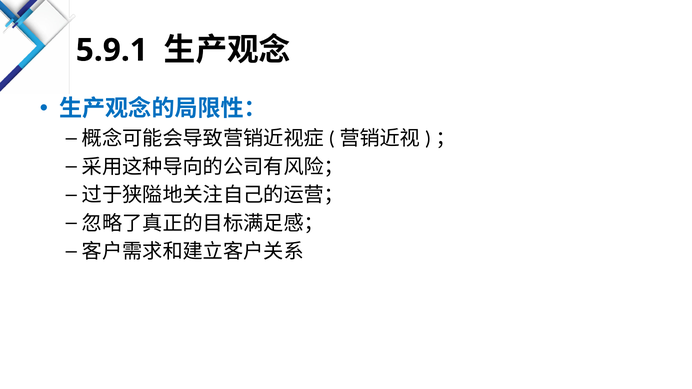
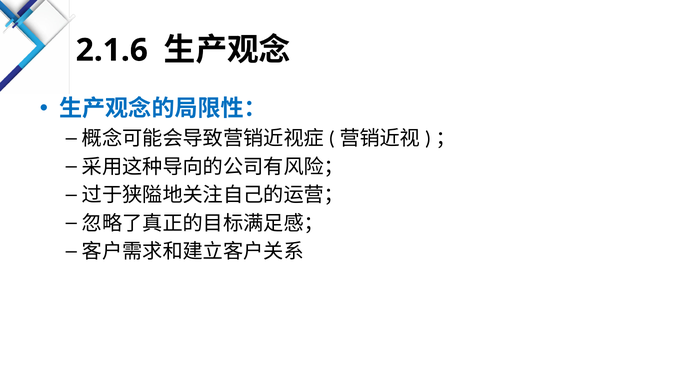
5.9.1: 5.9.1 -> 2.1.6
